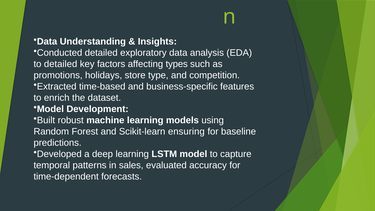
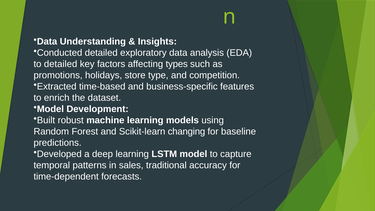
ensuring: ensuring -> changing
evaluated: evaluated -> traditional
